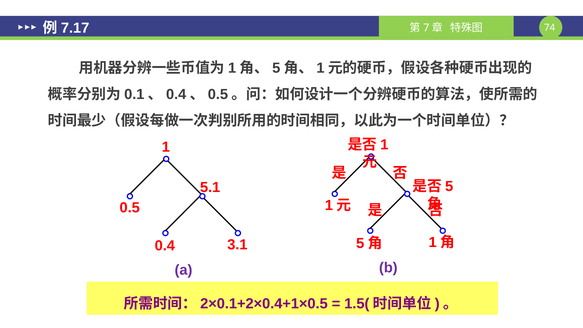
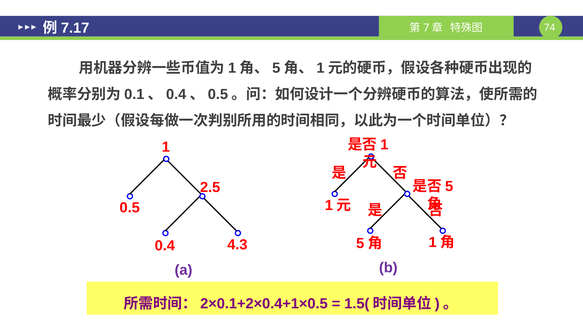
5.1: 5.1 -> 2.5
3.1: 3.1 -> 4.3
